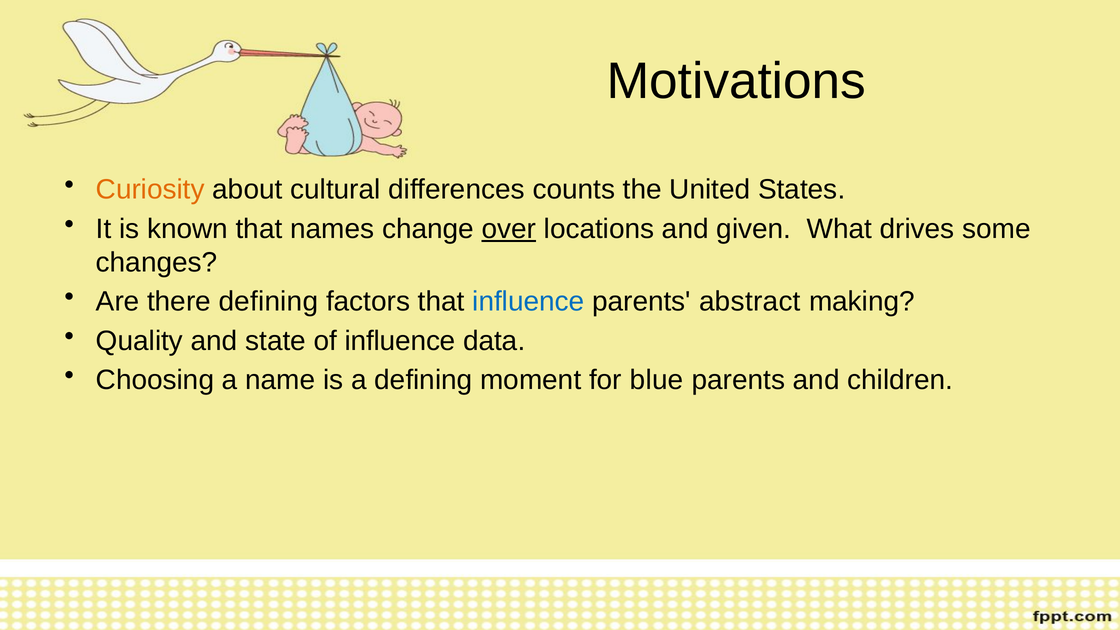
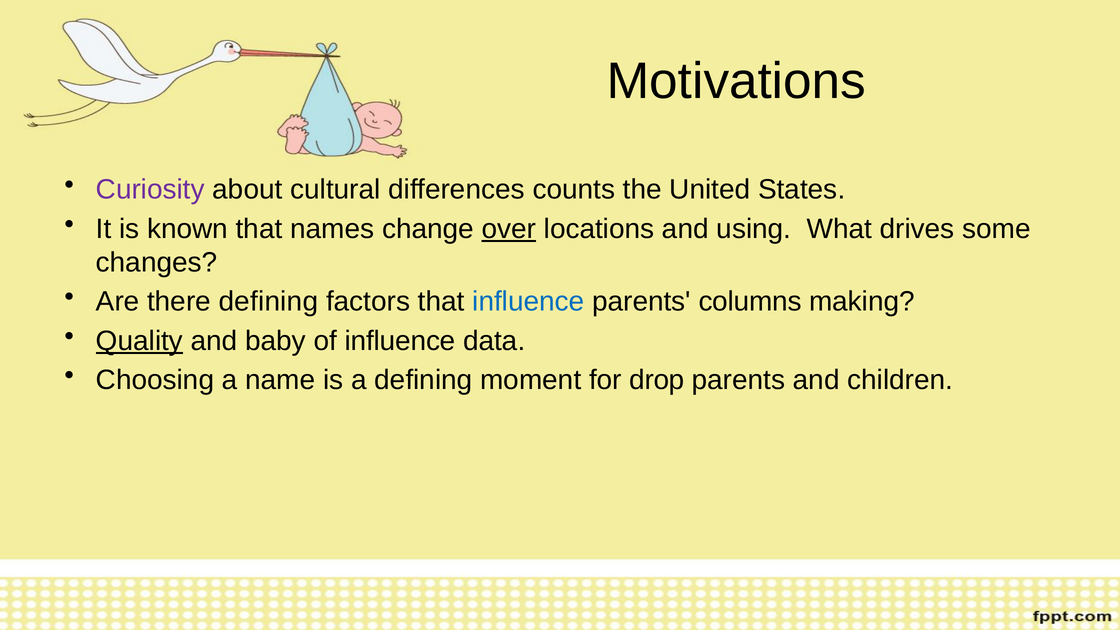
Curiosity colour: orange -> purple
given: given -> using
abstract: abstract -> columns
Quality underline: none -> present
state: state -> baby
blue: blue -> drop
